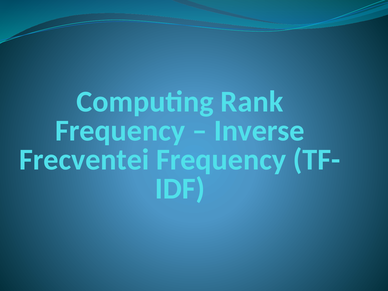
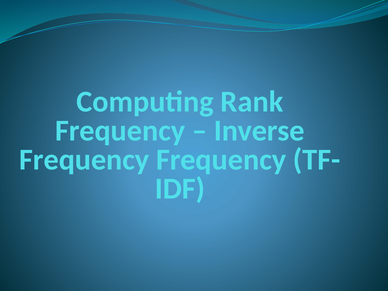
Frecventei at (84, 160): Frecventei -> Frequency
